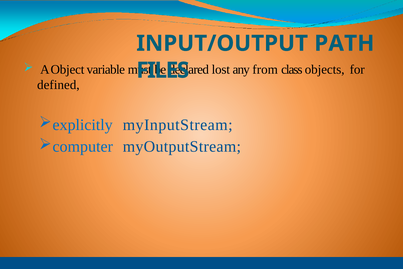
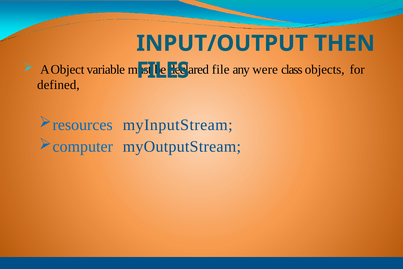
PATH: PATH -> THEN
lost: lost -> file
from: from -> were
explicitly: explicitly -> resources
